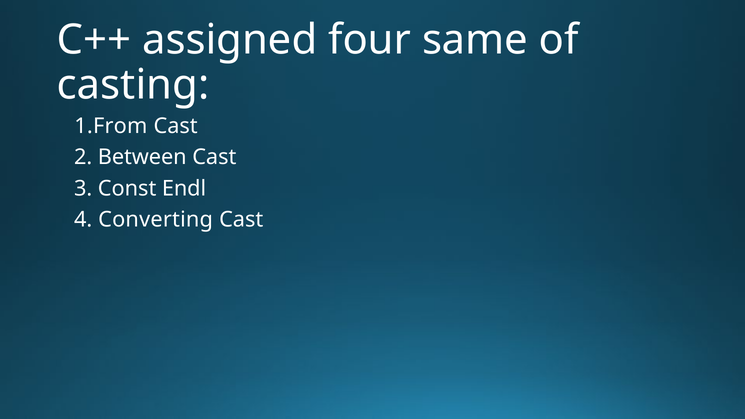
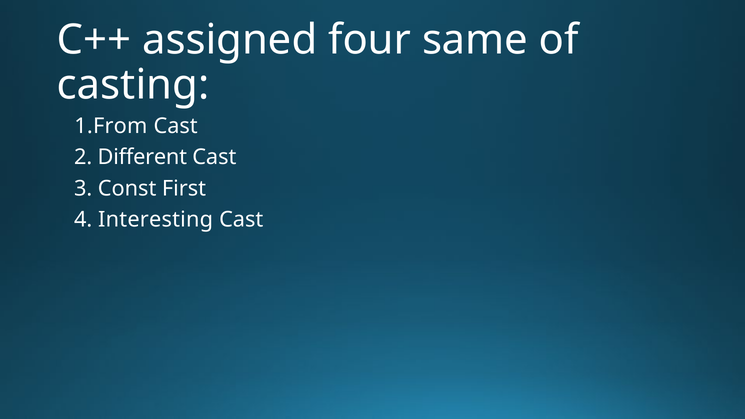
Between: Between -> Different
Endl: Endl -> First
Converting: Converting -> Interesting
